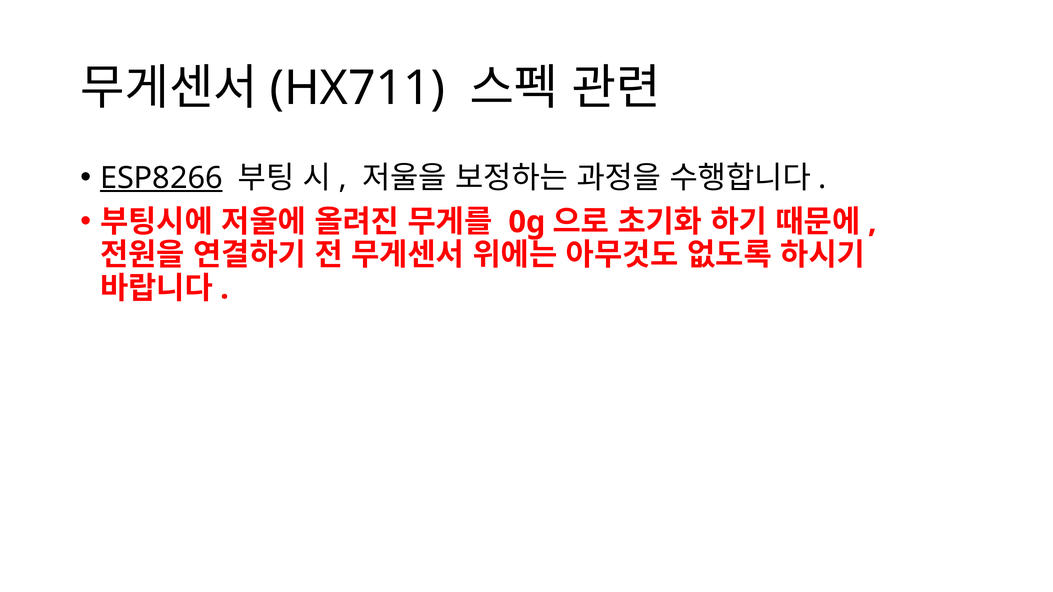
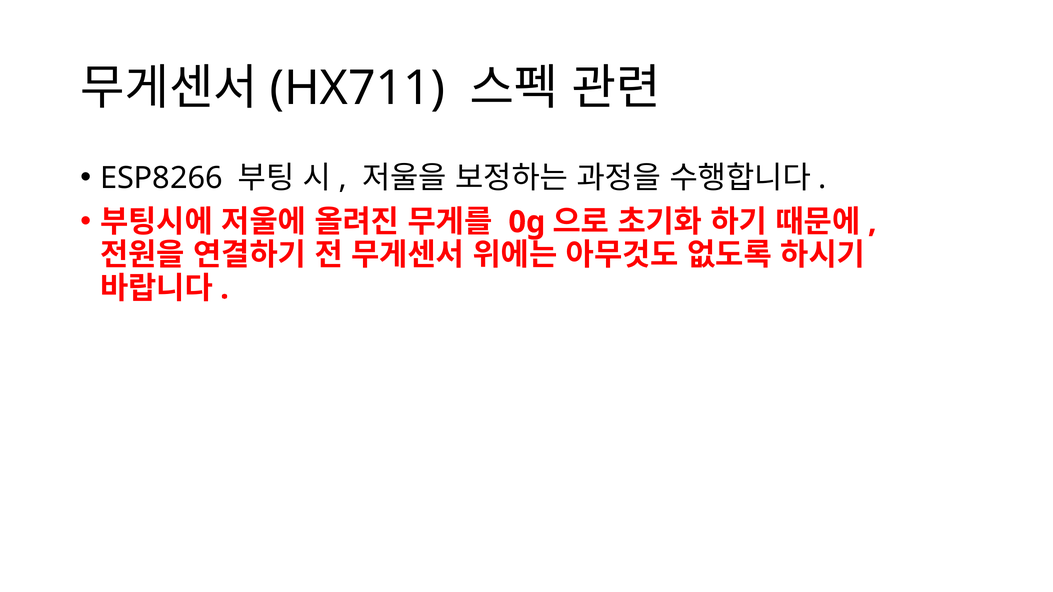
ESP8266 underline: present -> none
